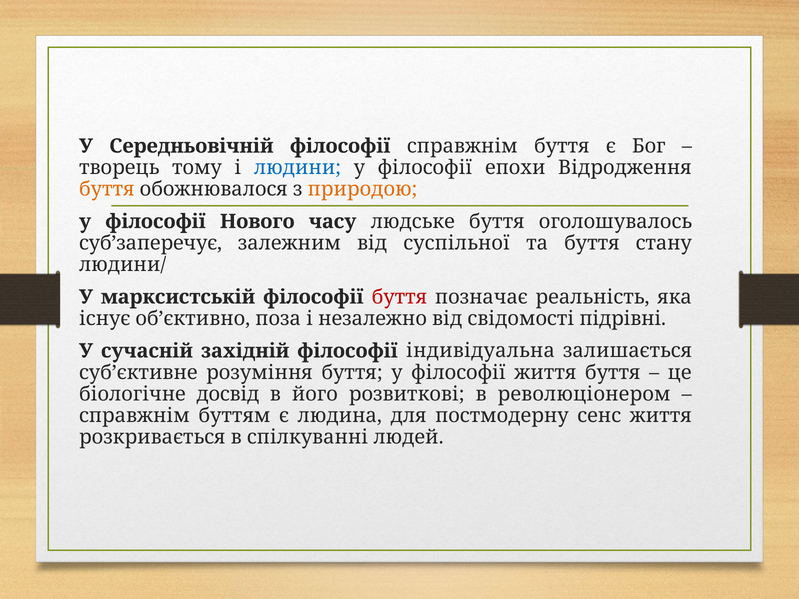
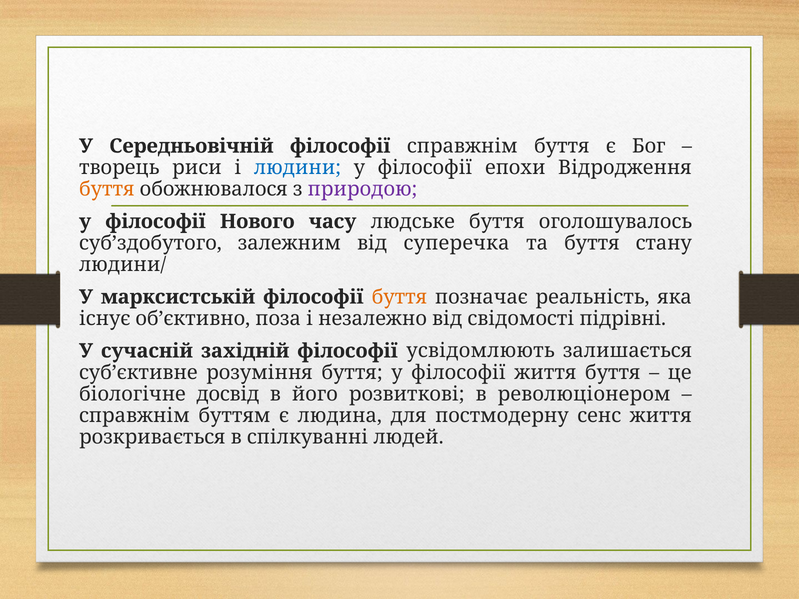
тому: тому -> риси
природою colour: orange -> purple
суб’заперечує: суб’заперечує -> суб’здобутого
суспільної: суспільної -> суперечка
буття at (399, 297) colour: red -> orange
індивідуальна: індивідуальна -> усвідомлюють
